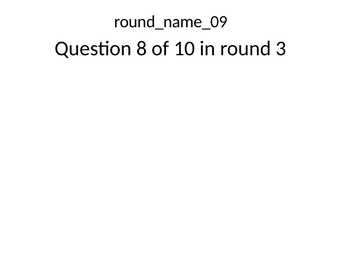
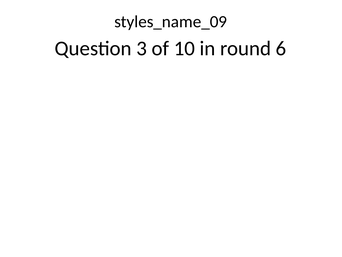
round_name_09: round_name_09 -> styles_name_09
8: 8 -> 3
3: 3 -> 6
